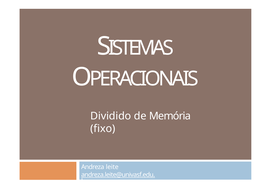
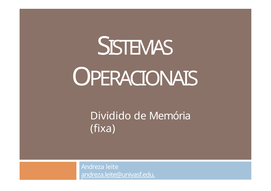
fixo: fixo -> fixa
